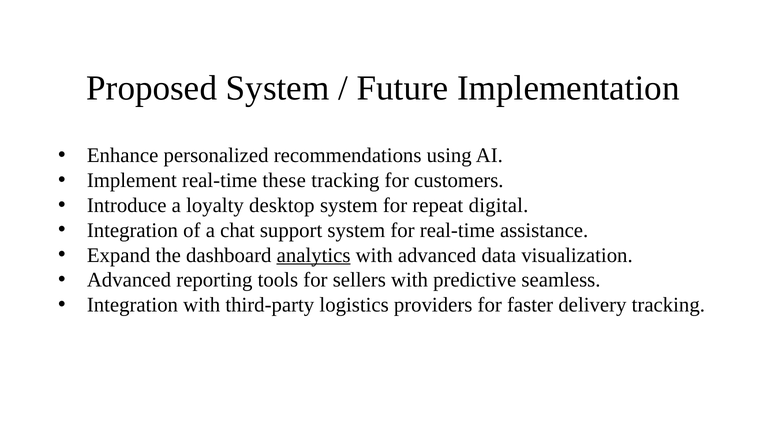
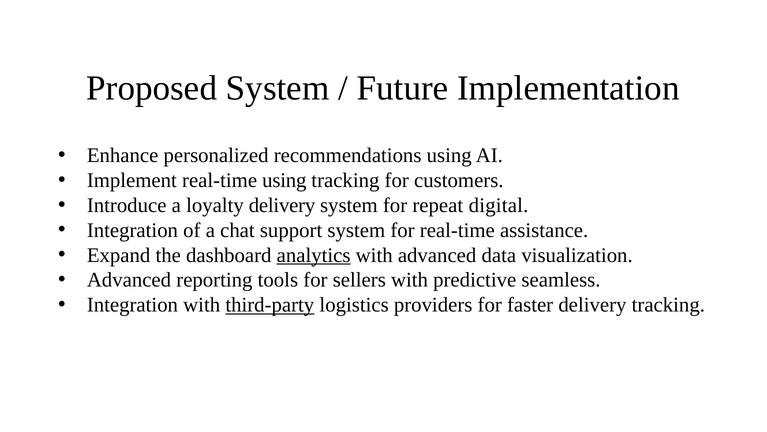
real-time these: these -> using
loyalty desktop: desktop -> delivery
third-party underline: none -> present
